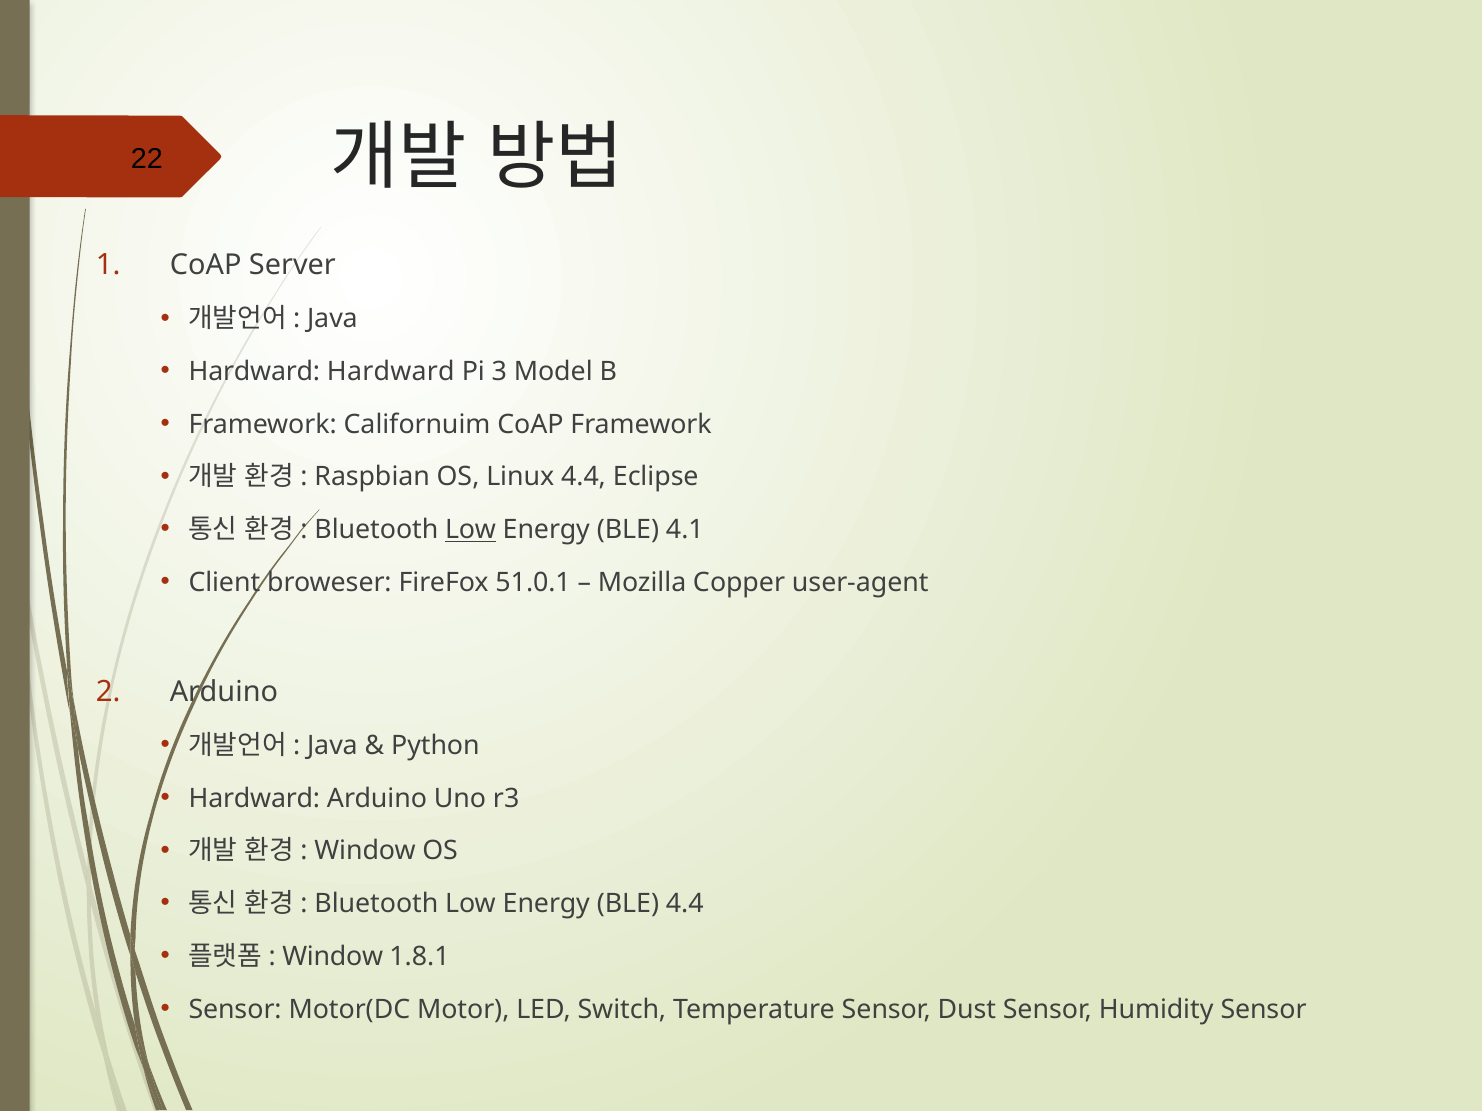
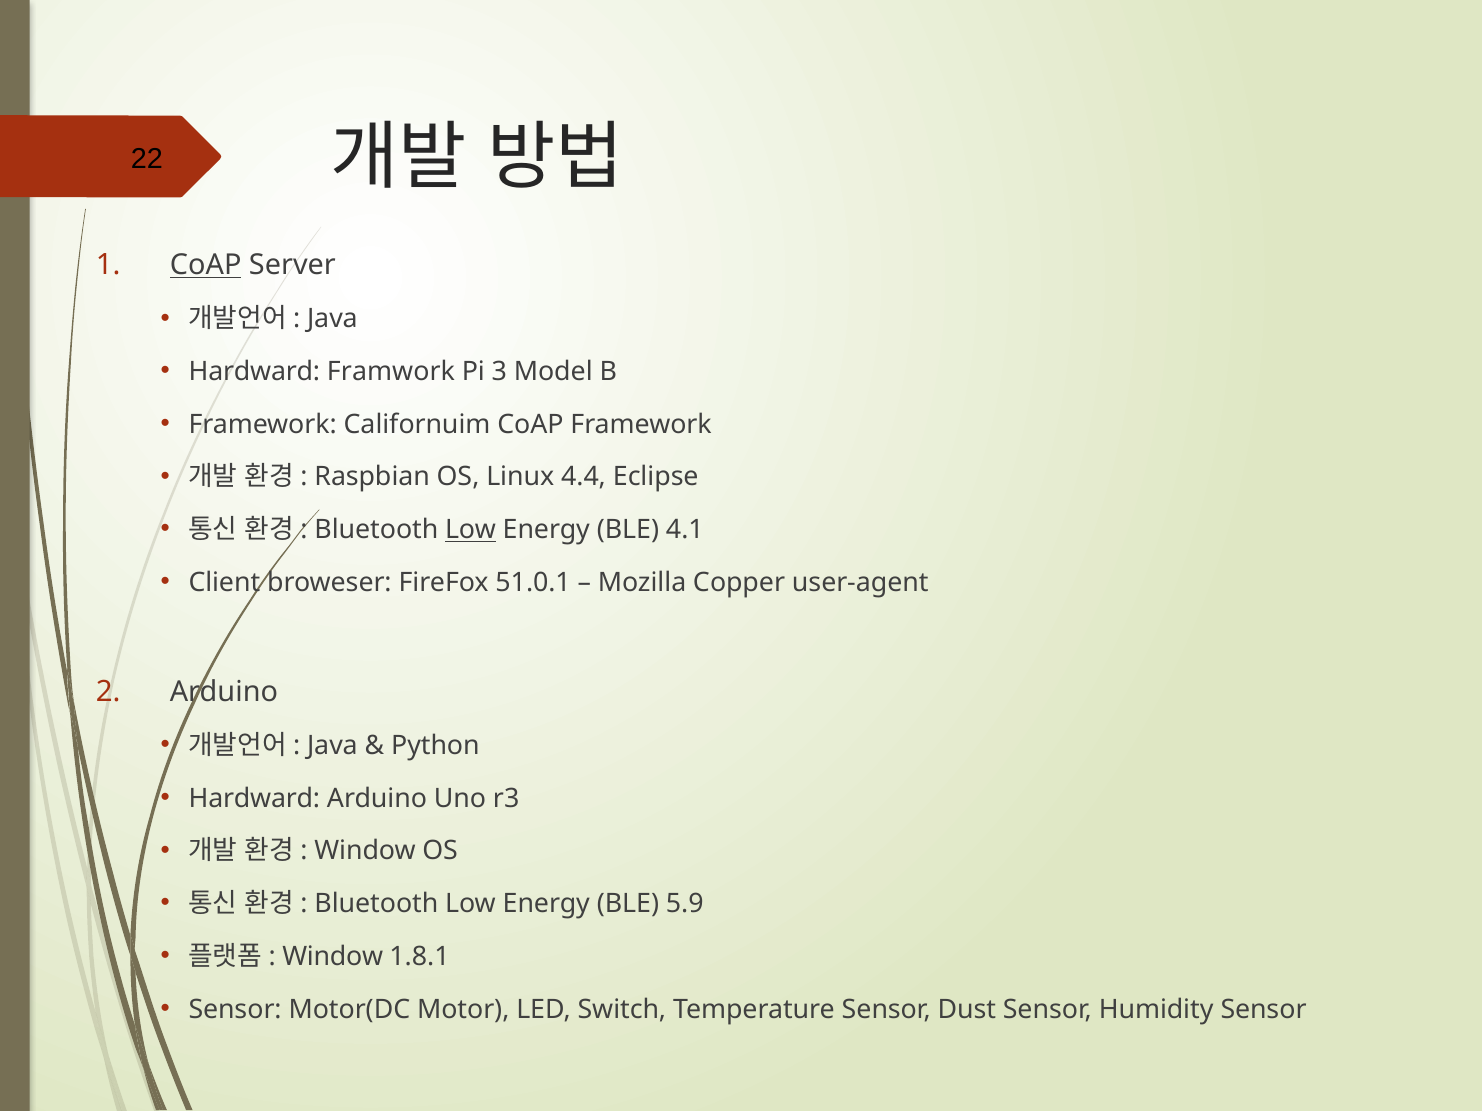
CoAP at (206, 265) underline: none -> present
Hardward Hardward: Hardward -> Framwork
BLE 4.4: 4.4 -> 5.9
